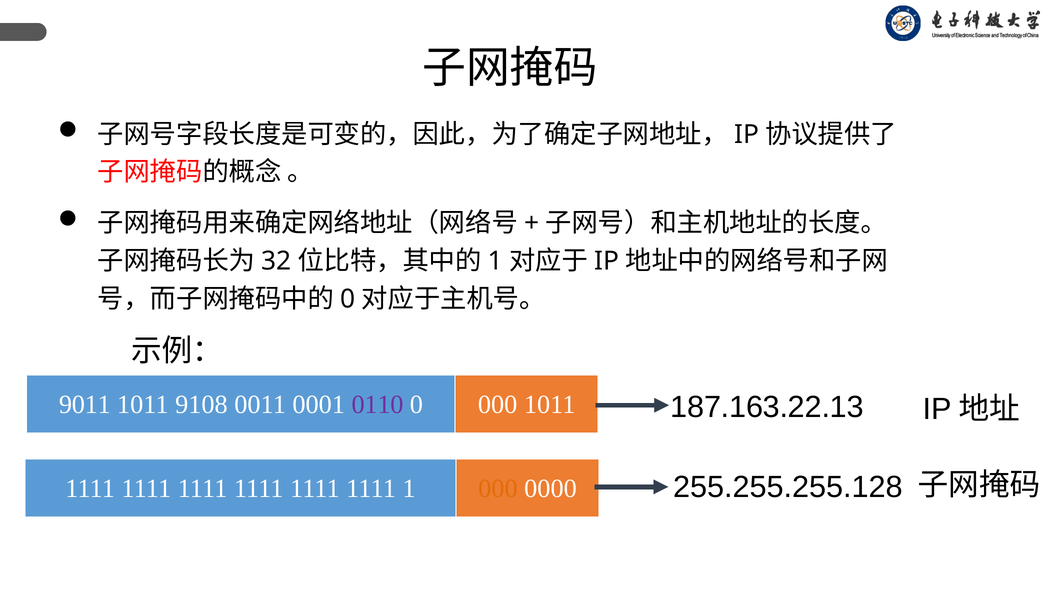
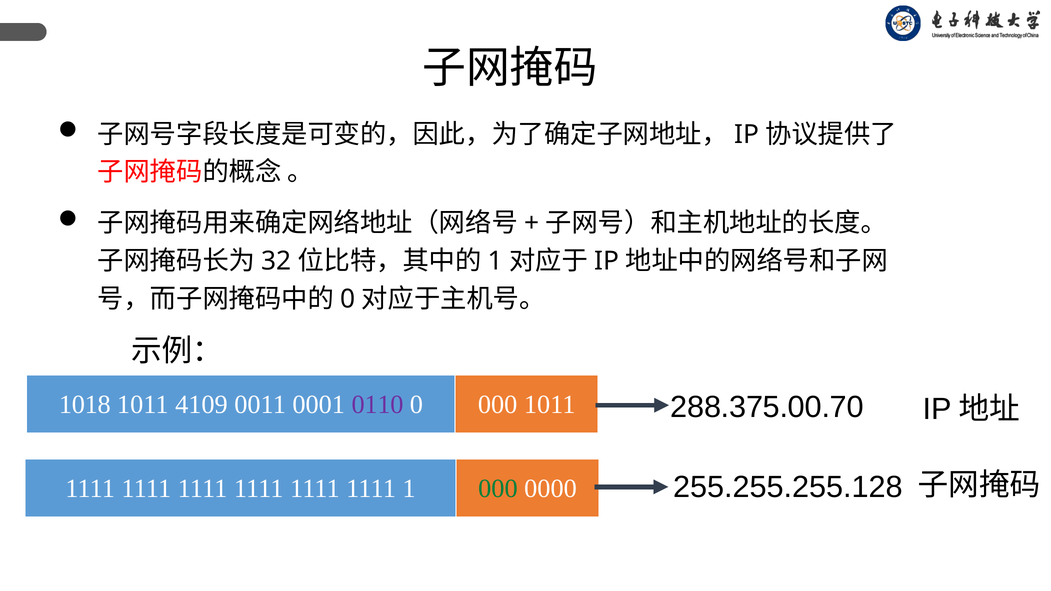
9011: 9011 -> 1018
9108: 9108 -> 4109
187.163.22.13: 187.163.22.13 -> 288.375.00.70
000 at (498, 489) colour: orange -> green
